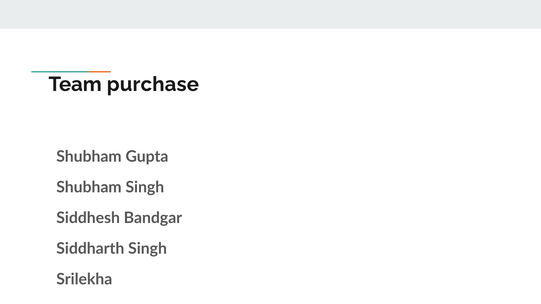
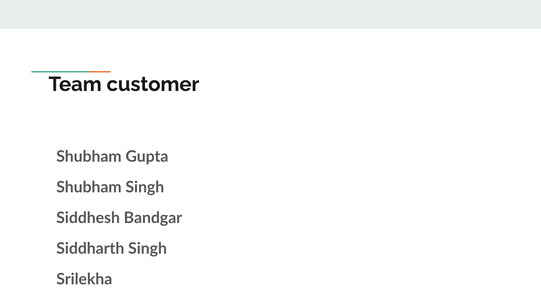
purchase: purchase -> customer
